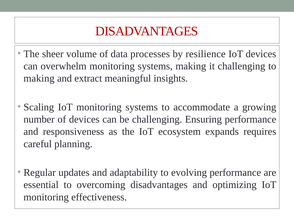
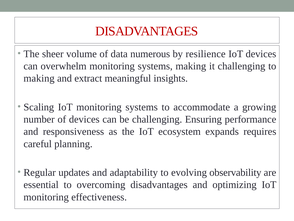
processes: processes -> numerous
evolving performance: performance -> observability
